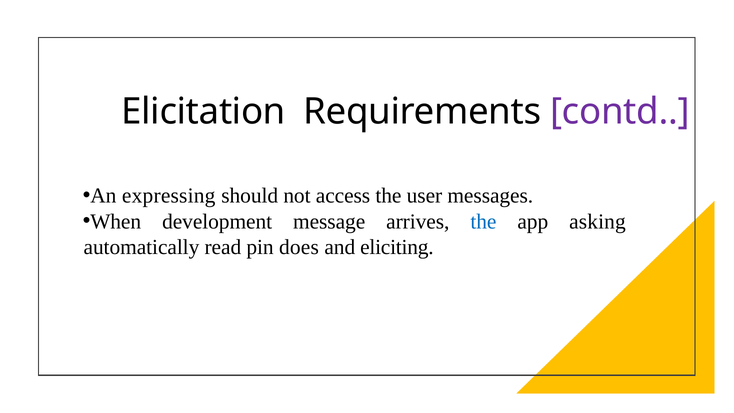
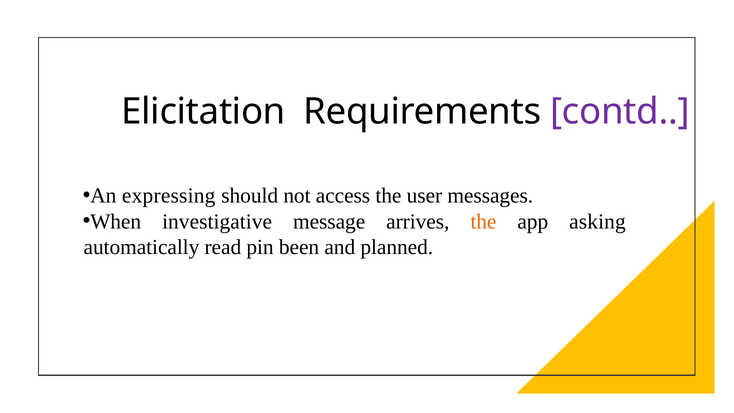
development: development -> investigative
the at (483, 221) colour: blue -> orange
does: does -> been
eliciting: eliciting -> planned
